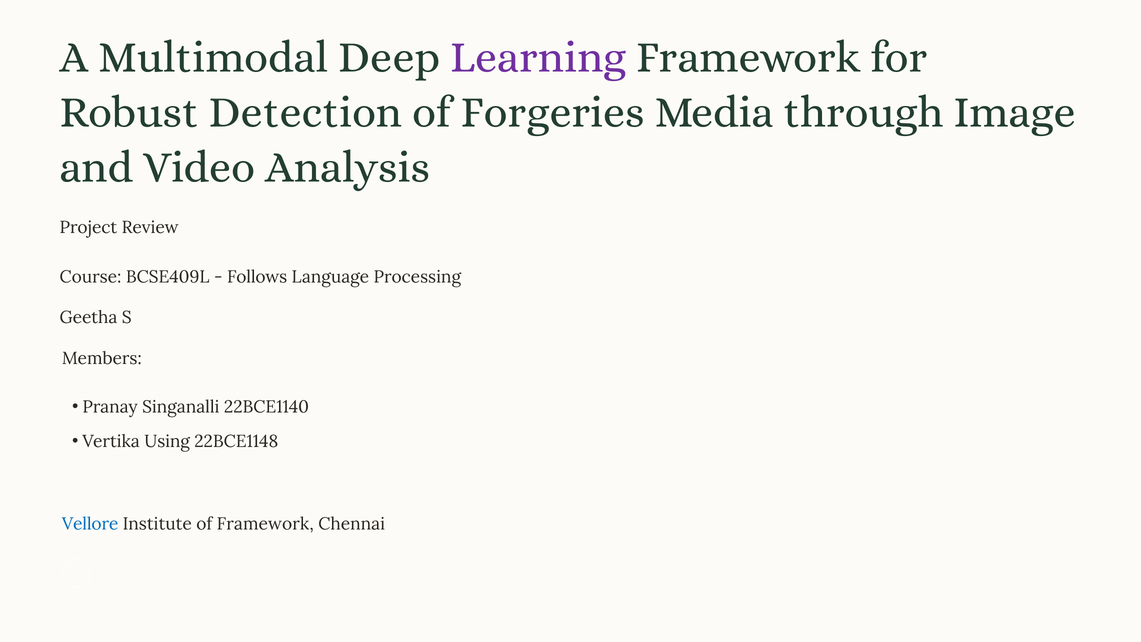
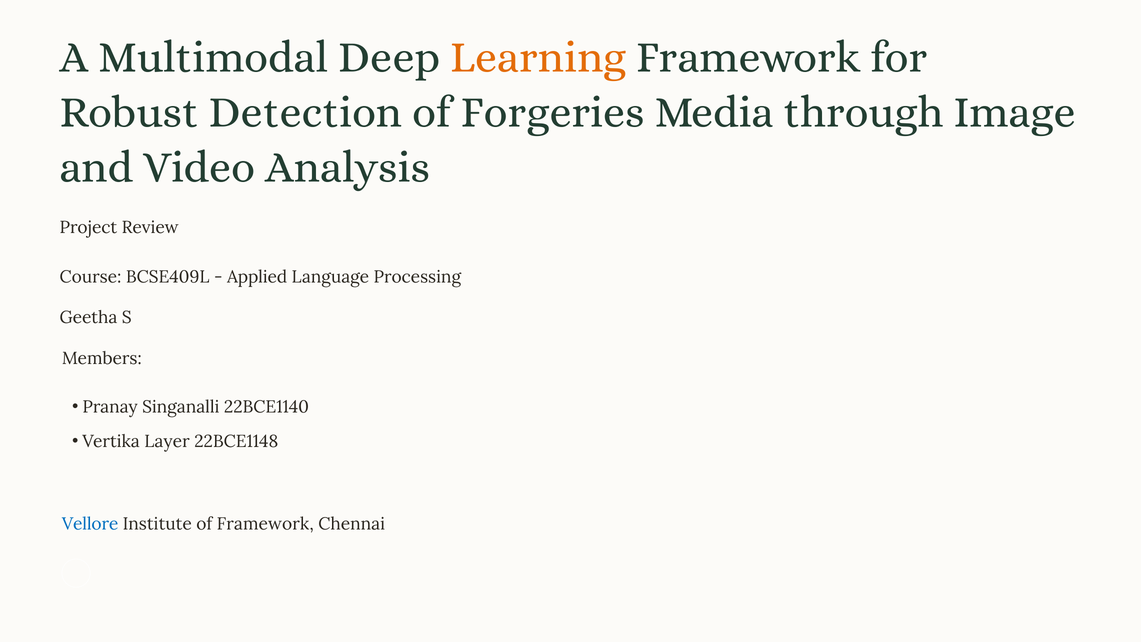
Learning colour: purple -> orange
Follows: Follows -> Applied
Using: Using -> Layer
